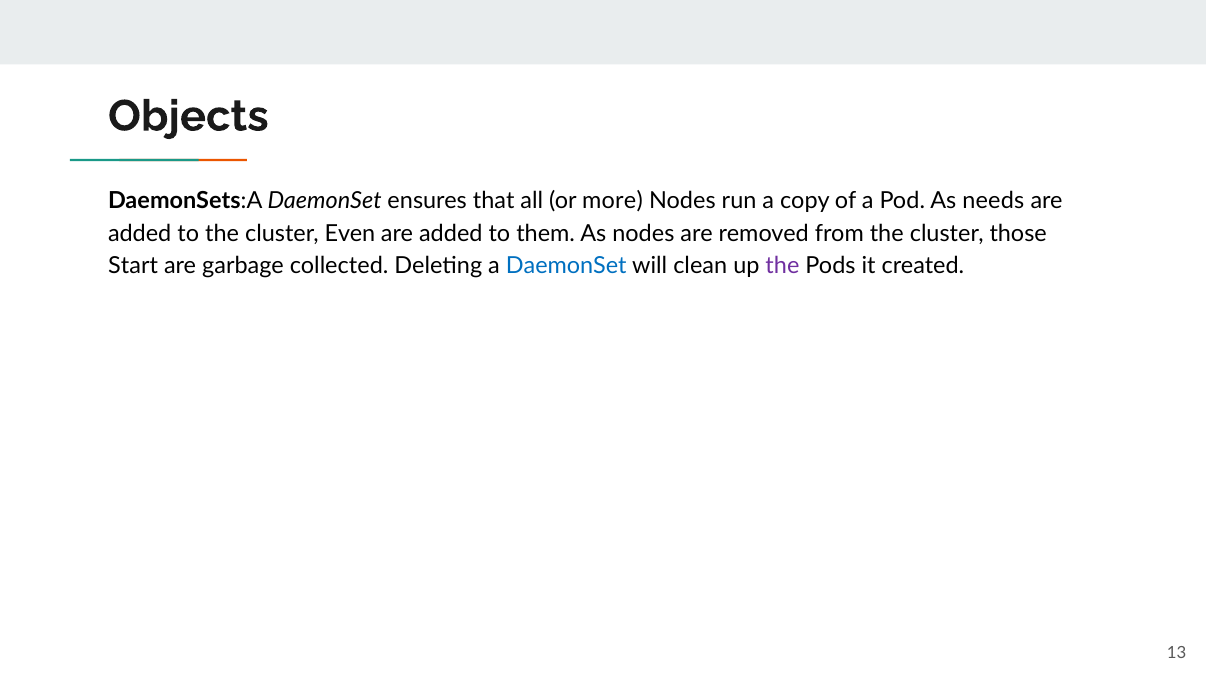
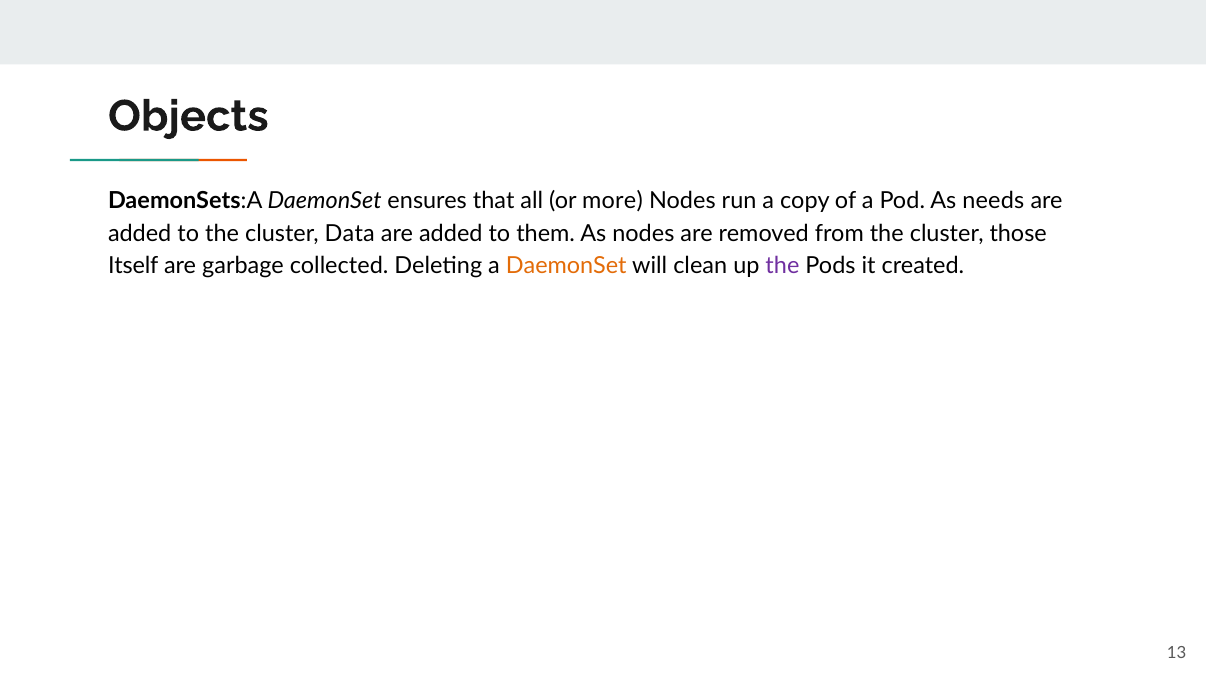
Even: Even -> Data
Start: Start -> Itself
DaemonSet at (566, 266) colour: blue -> orange
